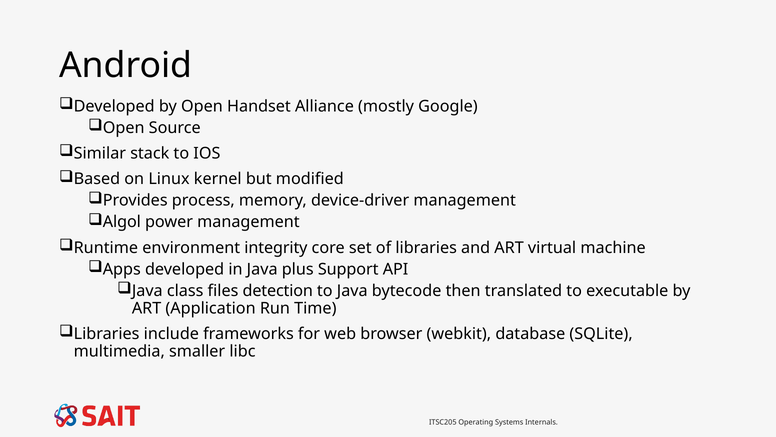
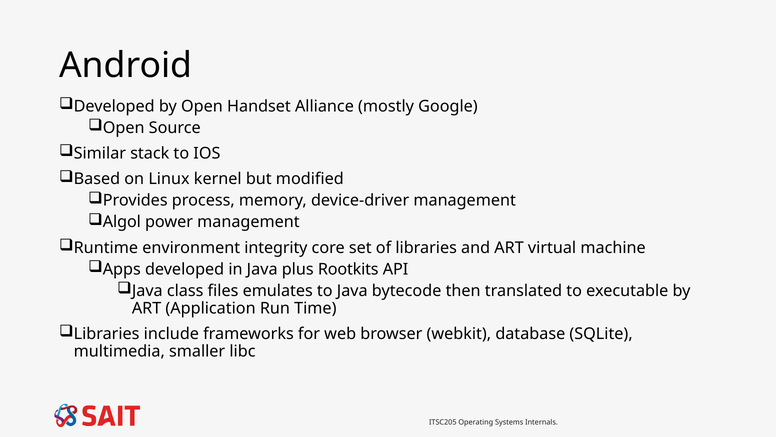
Support: Support -> Rootkits
detection: detection -> emulates
